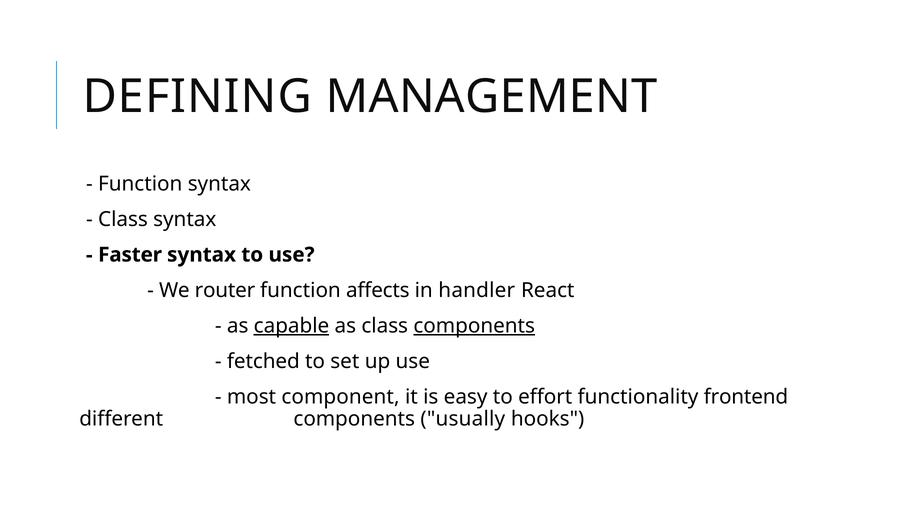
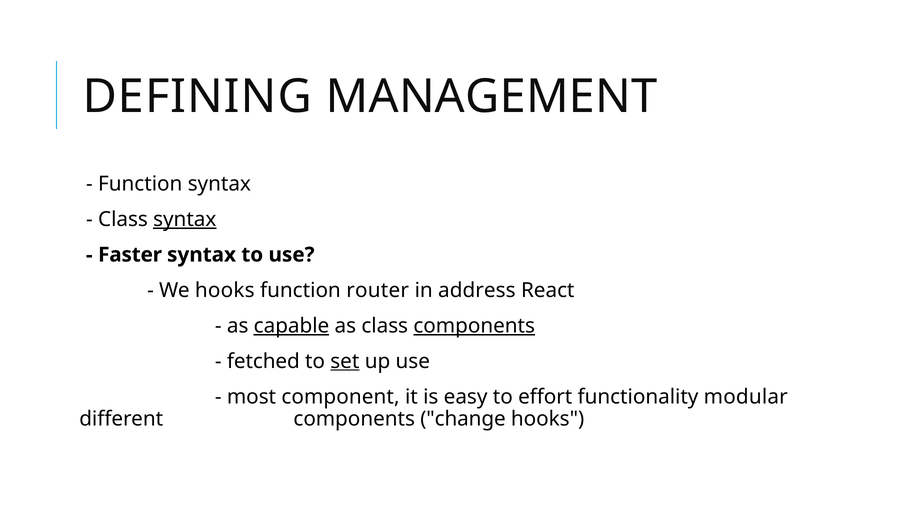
syntax at (185, 219) underline: none -> present
We router: router -> hooks
affects: affects -> router
handler: handler -> address
set underline: none -> present
frontend: frontend -> modular
usually: usually -> change
